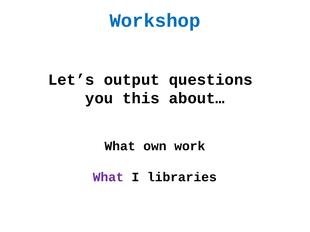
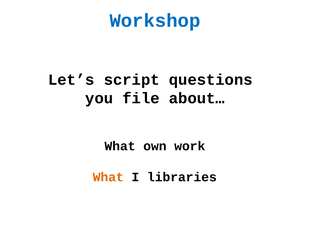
output: output -> script
this: this -> file
What at (108, 177) colour: purple -> orange
